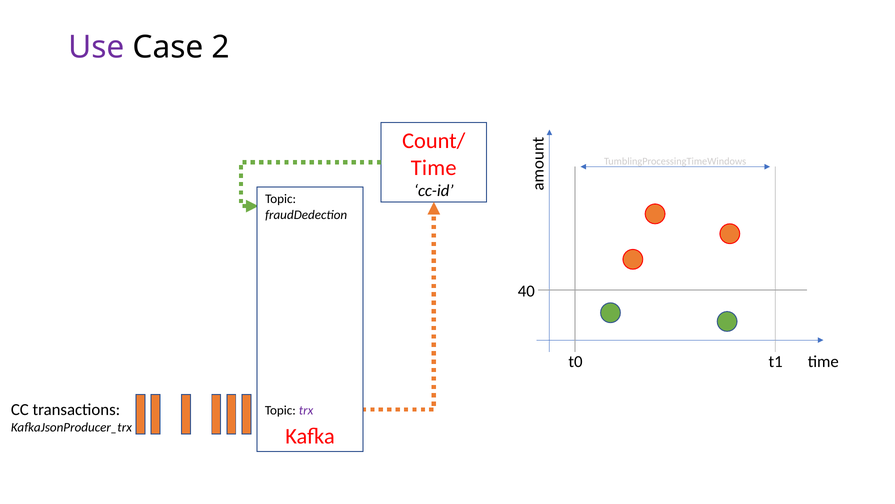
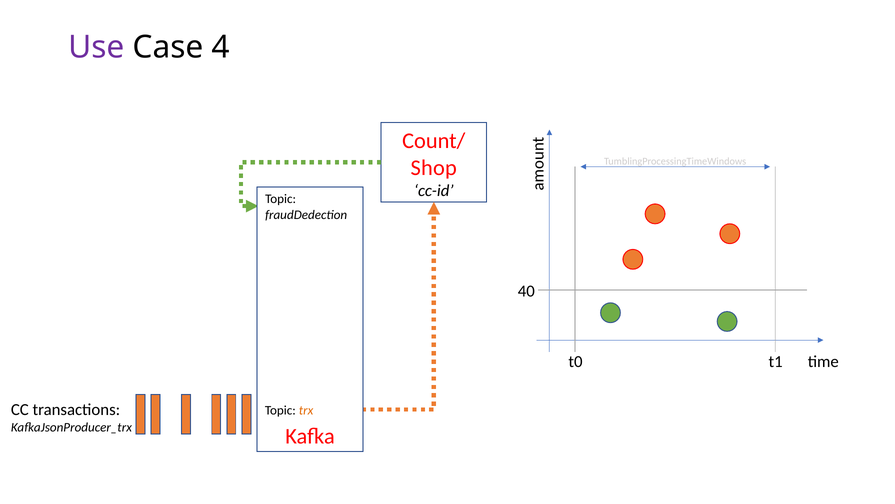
2: 2 -> 4
Time at (434, 168): Time -> Shop
trx colour: purple -> orange
